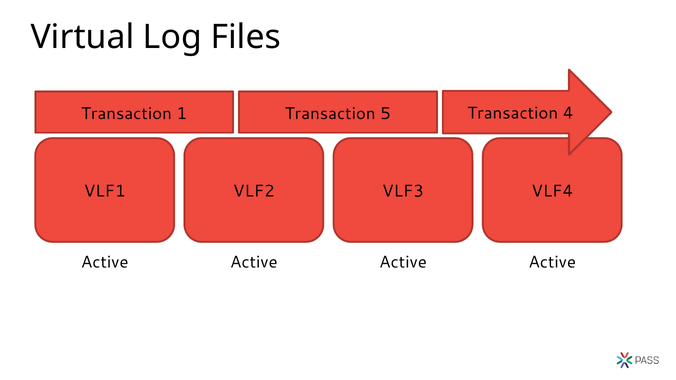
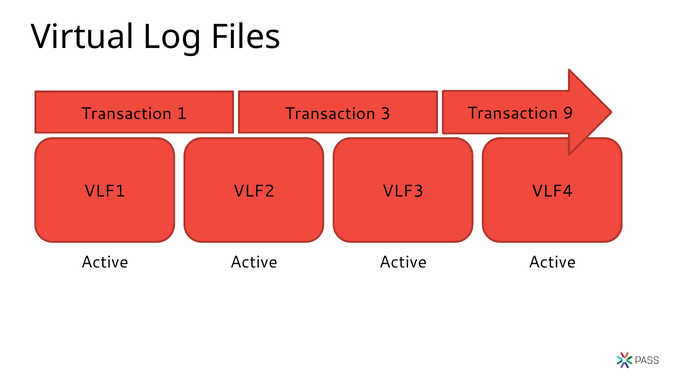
5: 5 -> 3
4: 4 -> 9
